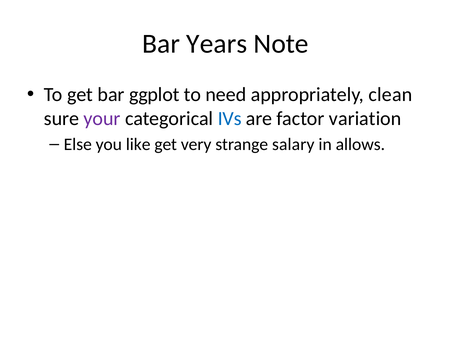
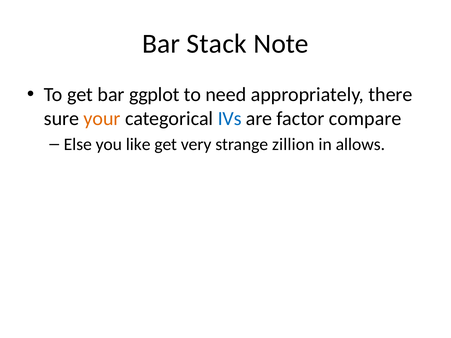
Years: Years -> Stack
clean: clean -> there
your colour: purple -> orange
variation: variation -> compare
salary: salary -> zillion
